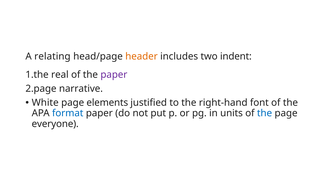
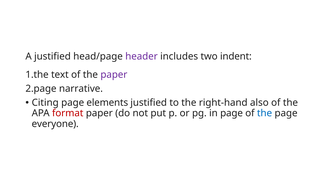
A relating: relating -> justified
header colour: orange -> purple
real: real -> text
White: White -> Citing
font: font -> also
format colour: blue -> red
in units: units -> page
